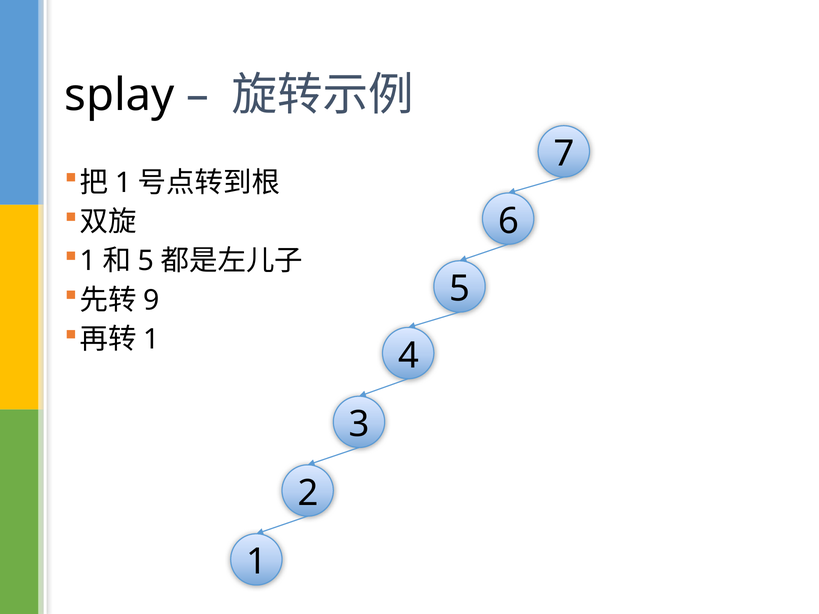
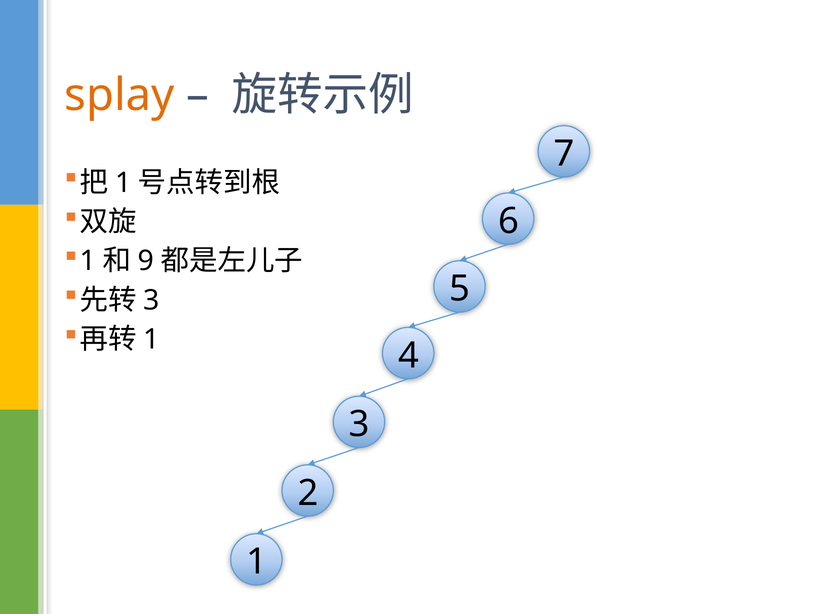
splay colour: black -> orange
5 at (146, 261): 5 -> 9
9 at (152, 300): 9 -> 3
